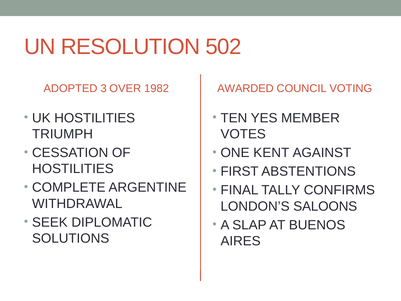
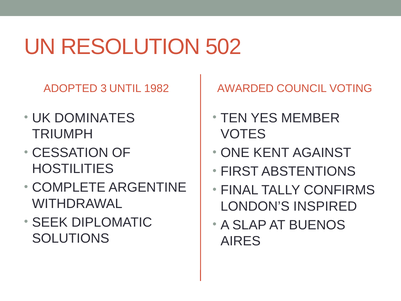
OVER: OVER -> UNTIL
UK HOSTILITIES: HOSTILITIES -> DOMINATES
SALOONS: SALOONS -> INSPIRED
